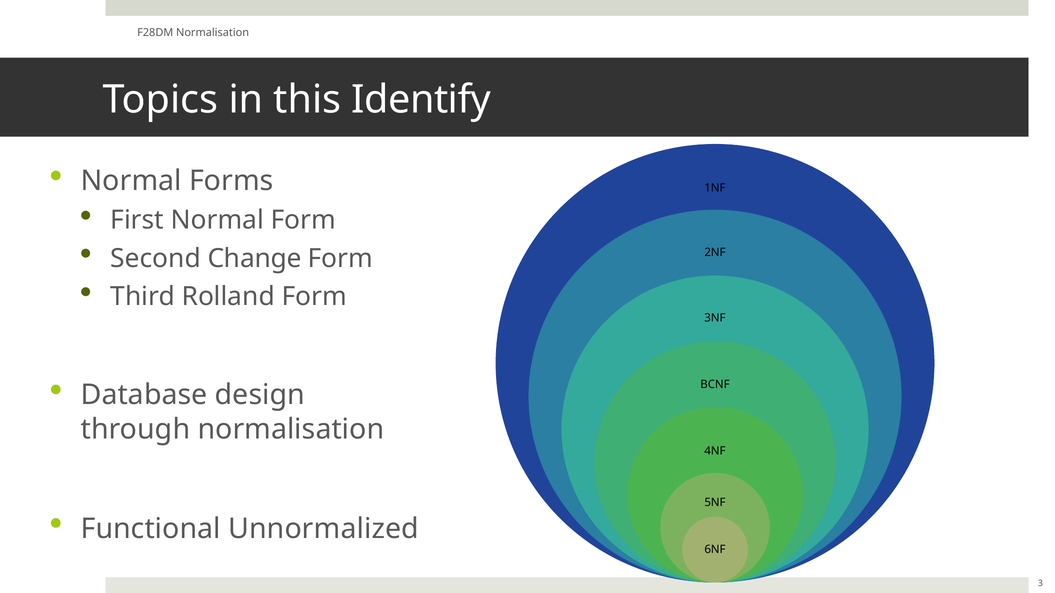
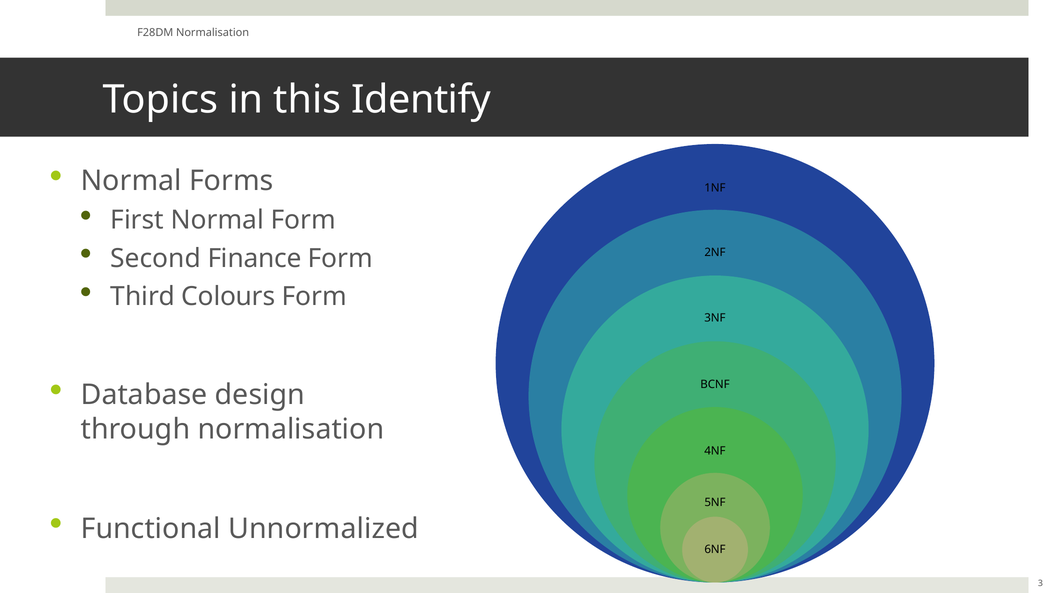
Change: Change -> Finance
Rolland: Rolland -> Colours
